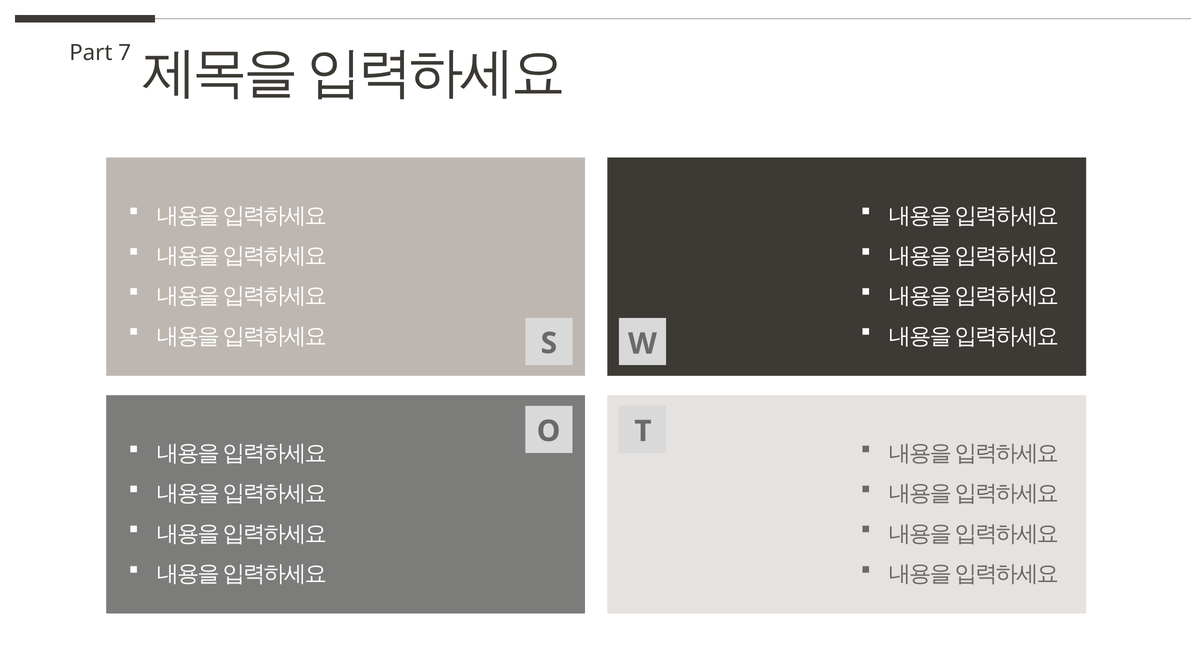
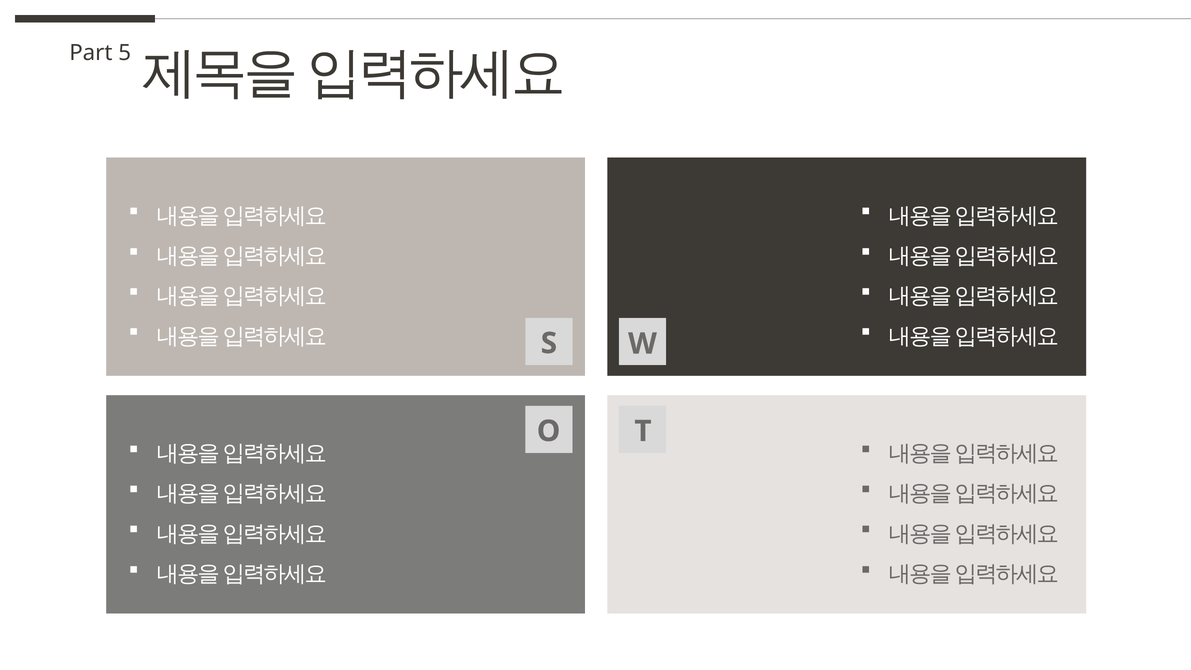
7: 7 -> 5
